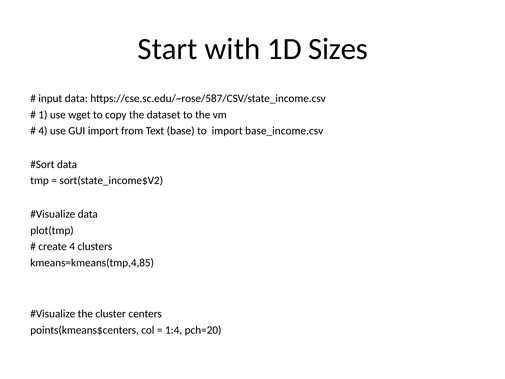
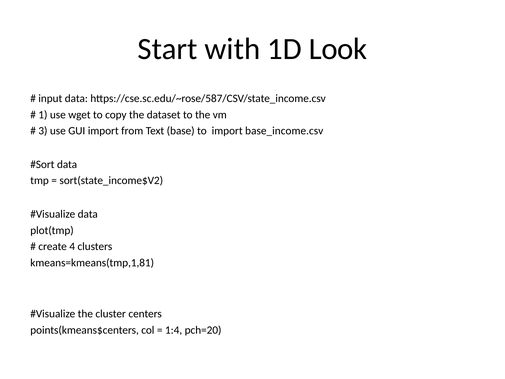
Sizes: Sizes -> Look
4 at (43, 131): 4 -> 3
kmeans=kmeans(tmp,4,85: kmeans=kmeans(tmp,4,85 -> kmeans=kmeans(tmp,1,81
